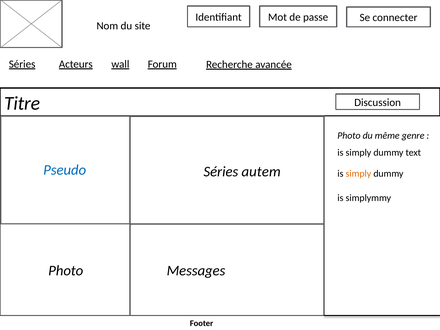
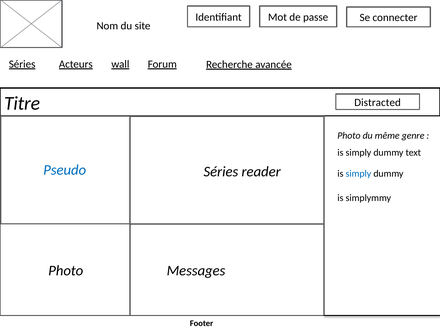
Discussion: Discussion -> Distracted
autem: autem -> reader
simply at (358, 174) colour: orange -> blue
